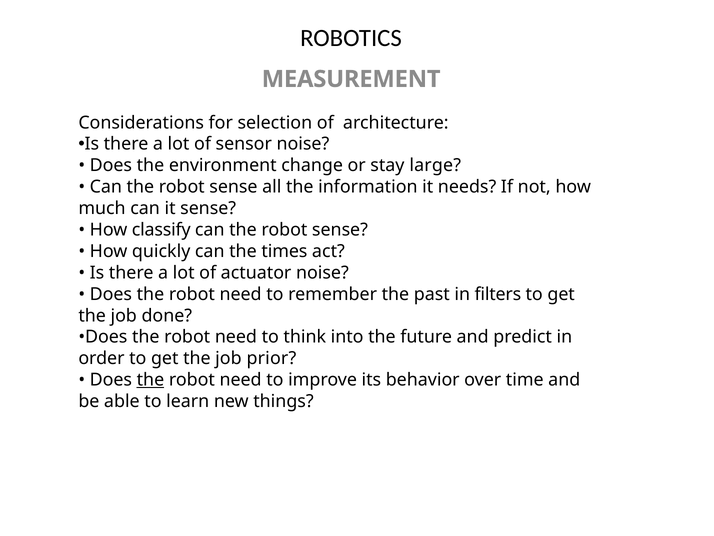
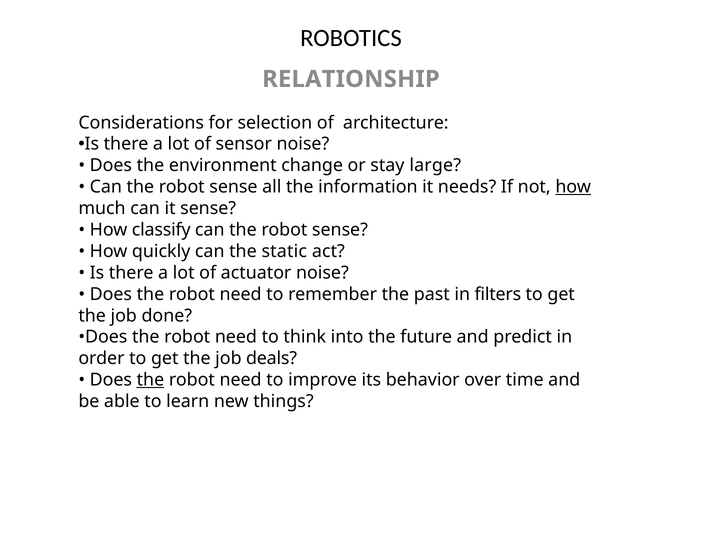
MEASUREMENT: MEASUREMENT -> RELATIONSHIP
how at (573, 187) underline: none -> present
times: times -> static
prior: prior -> deals
